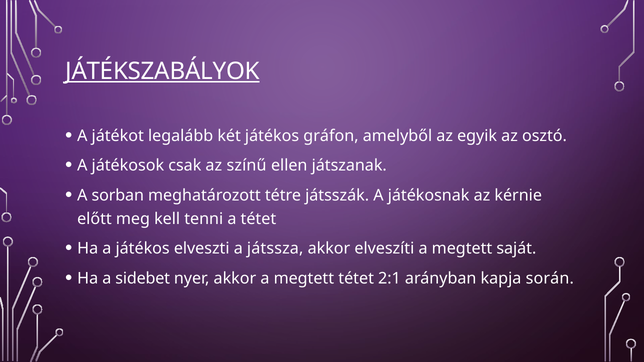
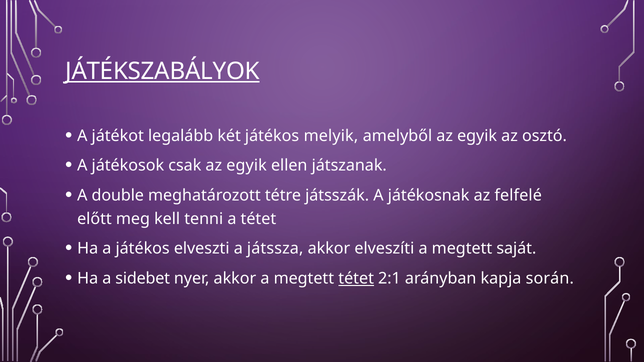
gráfon: gráfon -> melyik
csak az színű: színű -> egyik
sorban: sorban -> double
kérnie: kérnie -> felfelé
tétet at (356, 279) underline: none -> present
